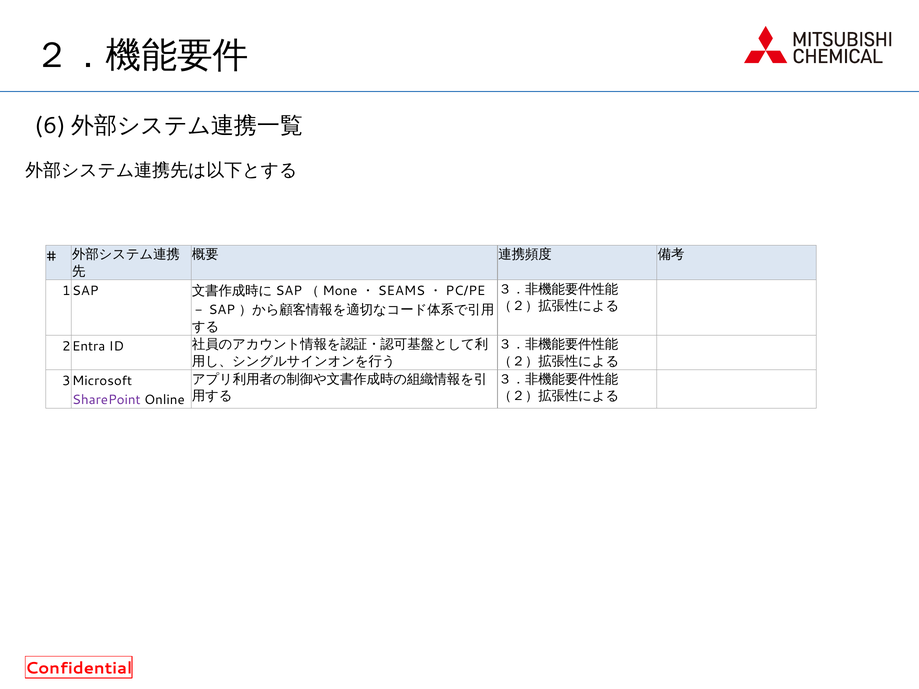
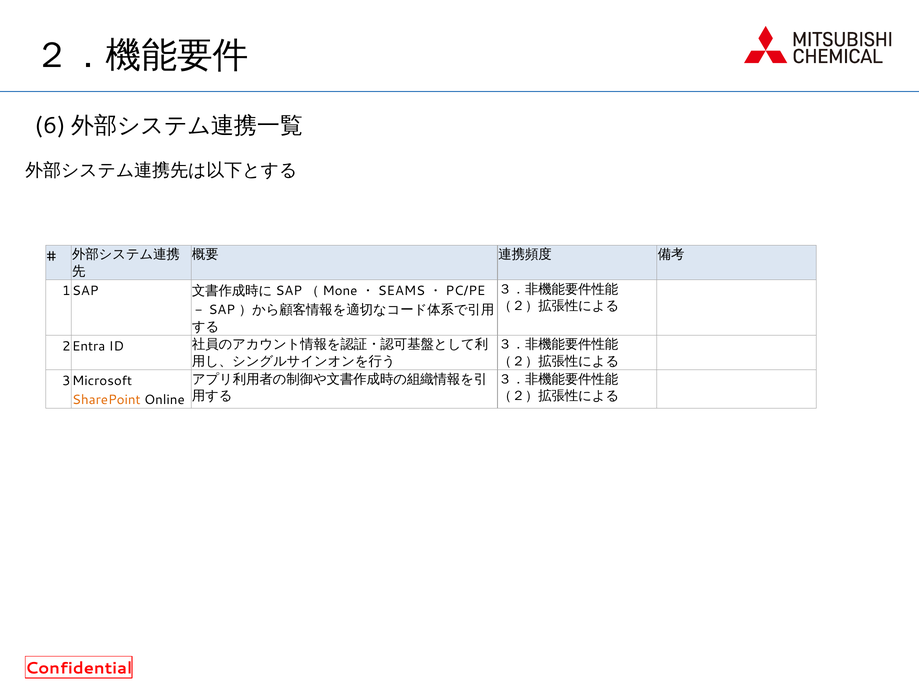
SharePoint colour: purple -> orange
